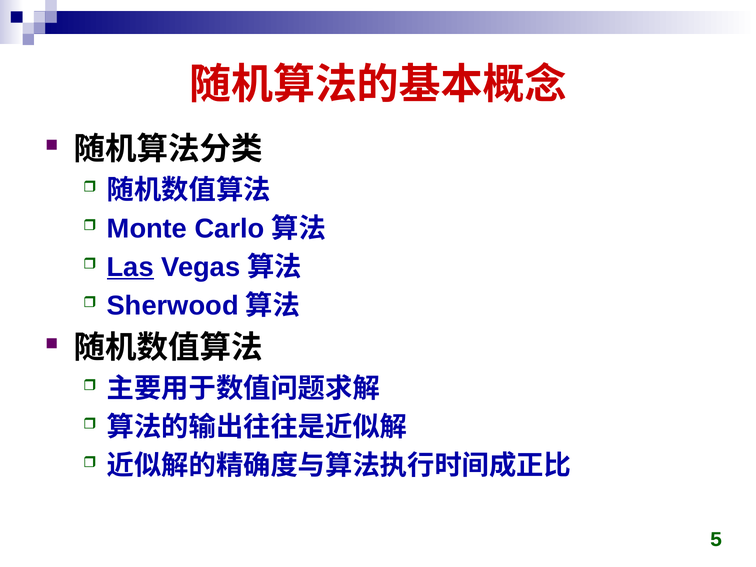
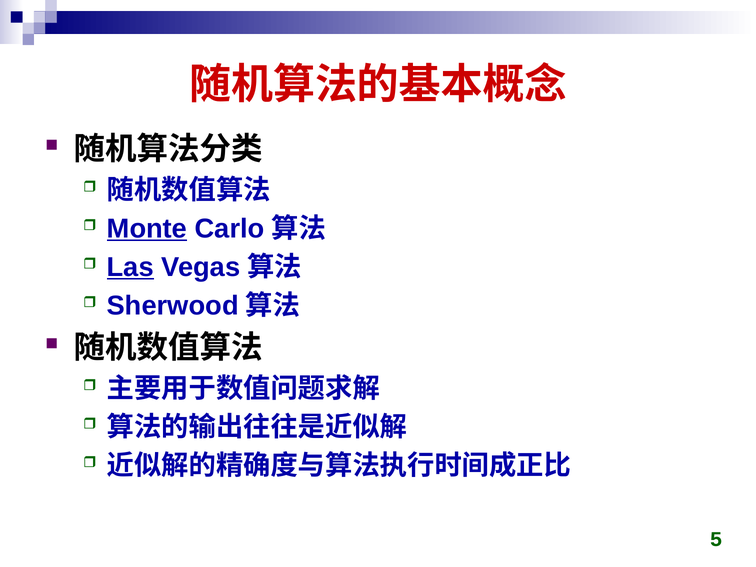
Monte underline: none -> present
